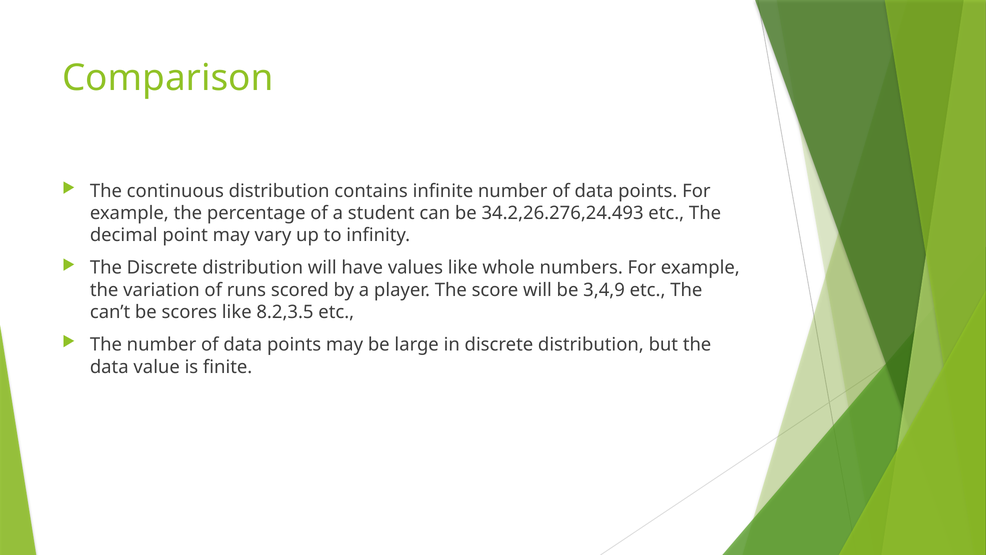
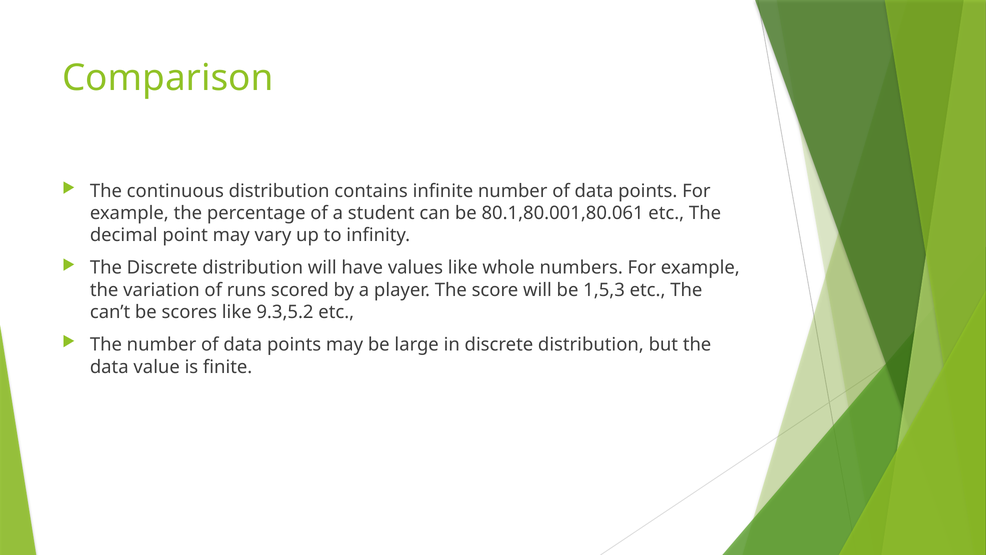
34.2,26.276,24.493: 34.2,26.276,24.493 -> 80.1,80.001,80.061
3,4,9: 3,4,9 -> 1,5,3
8.2,3.5: 8.2,3.5 -> 9.3,5.2
